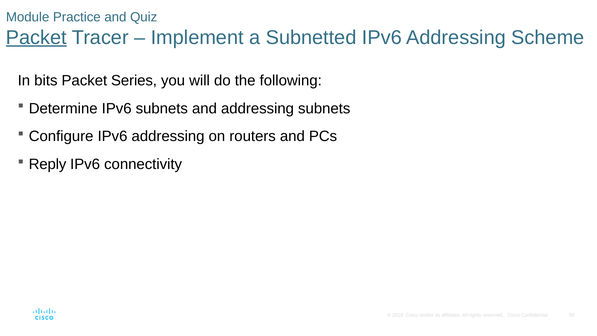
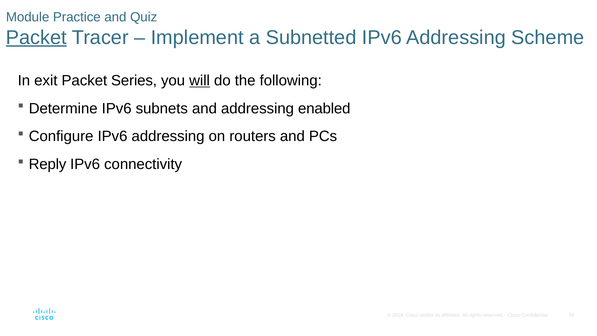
bits: bits -> exit
will underline: none -> present
addressing subnets: subnets -> enabled
